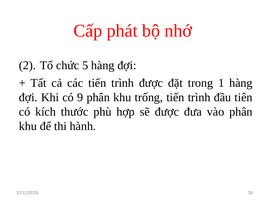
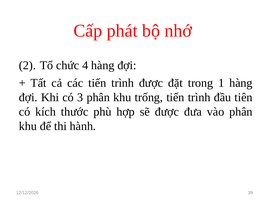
5: 5 -> 4
9: 9 -> 3
